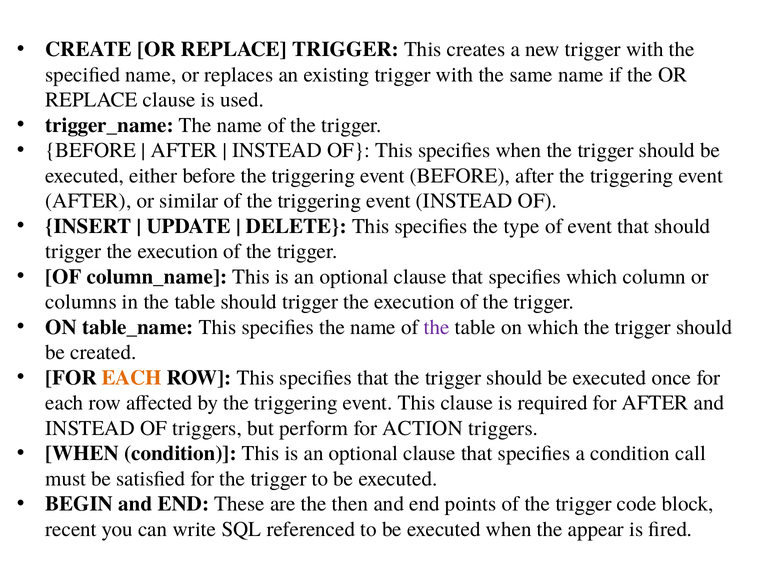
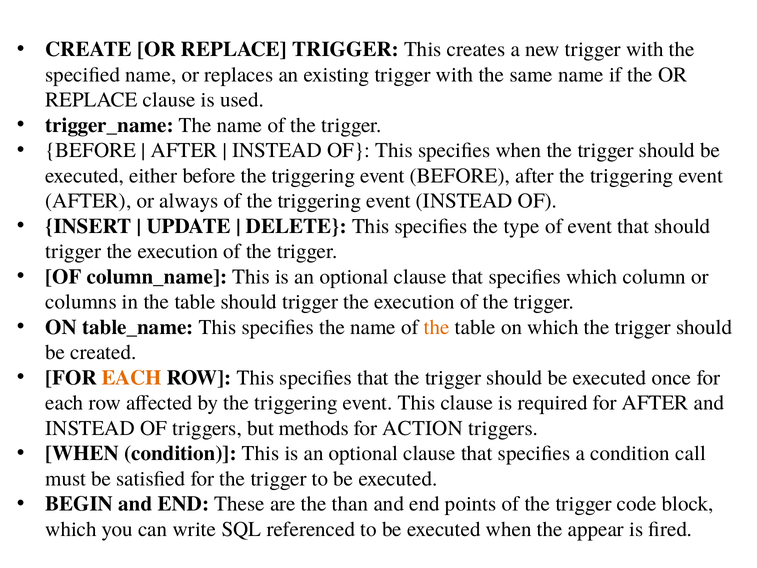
similar: similar -> always
the at (437, 327) colour: purple -> orange
perform: perform -> methods
then: then -> than
recent at (71, 529): recent -> which
